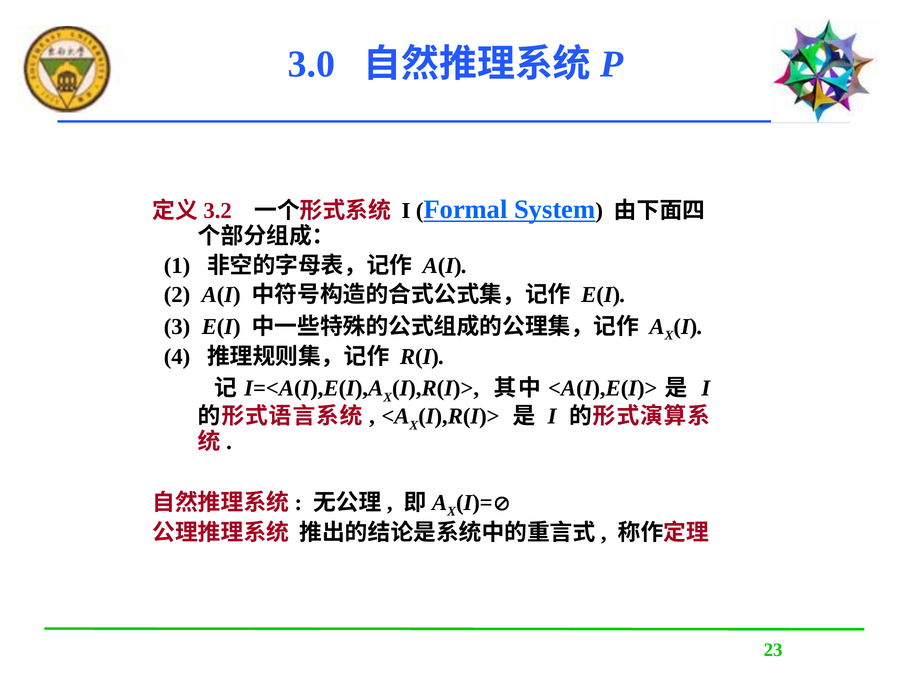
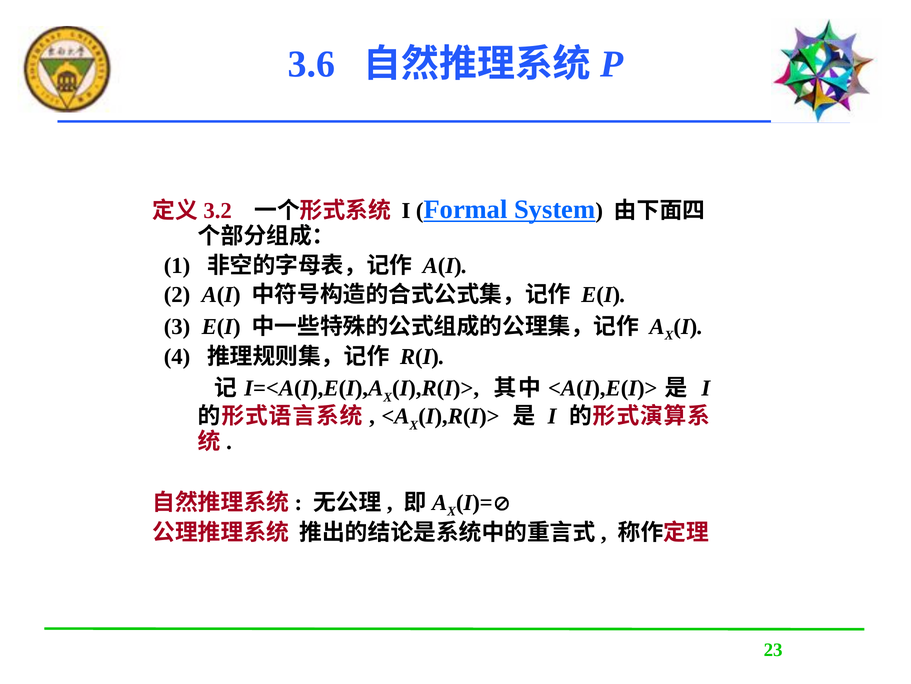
3.0: 3.0 -> 3.6
